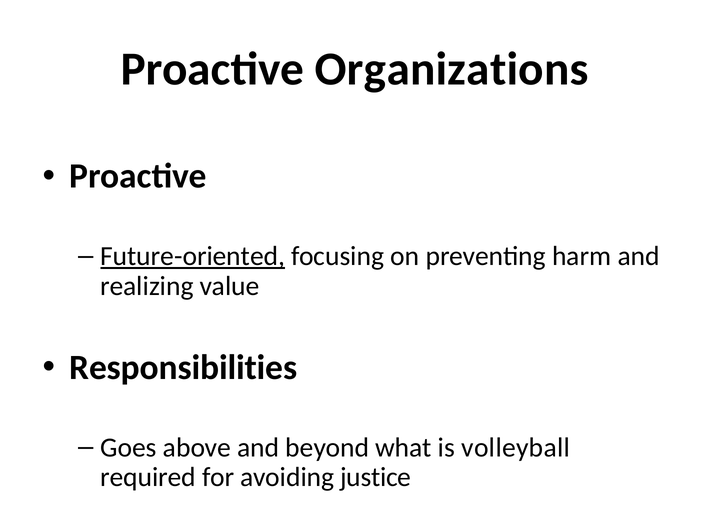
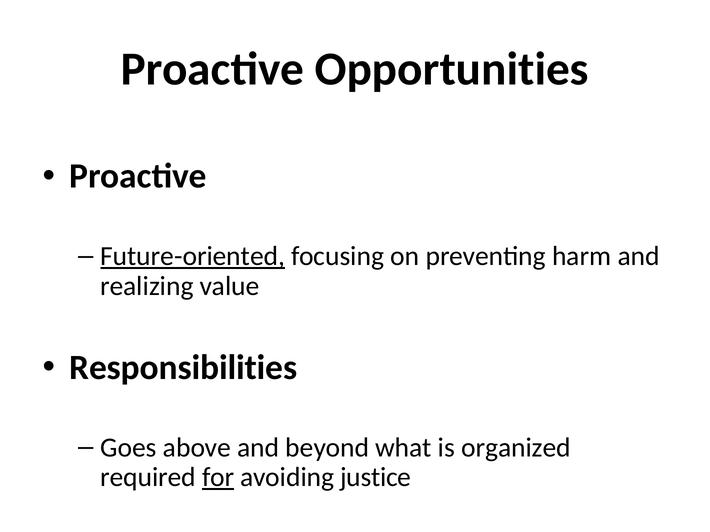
Organizations: Organizations -> Opportunities
volleyball: volleyball -> organized
for underline: none -> present
